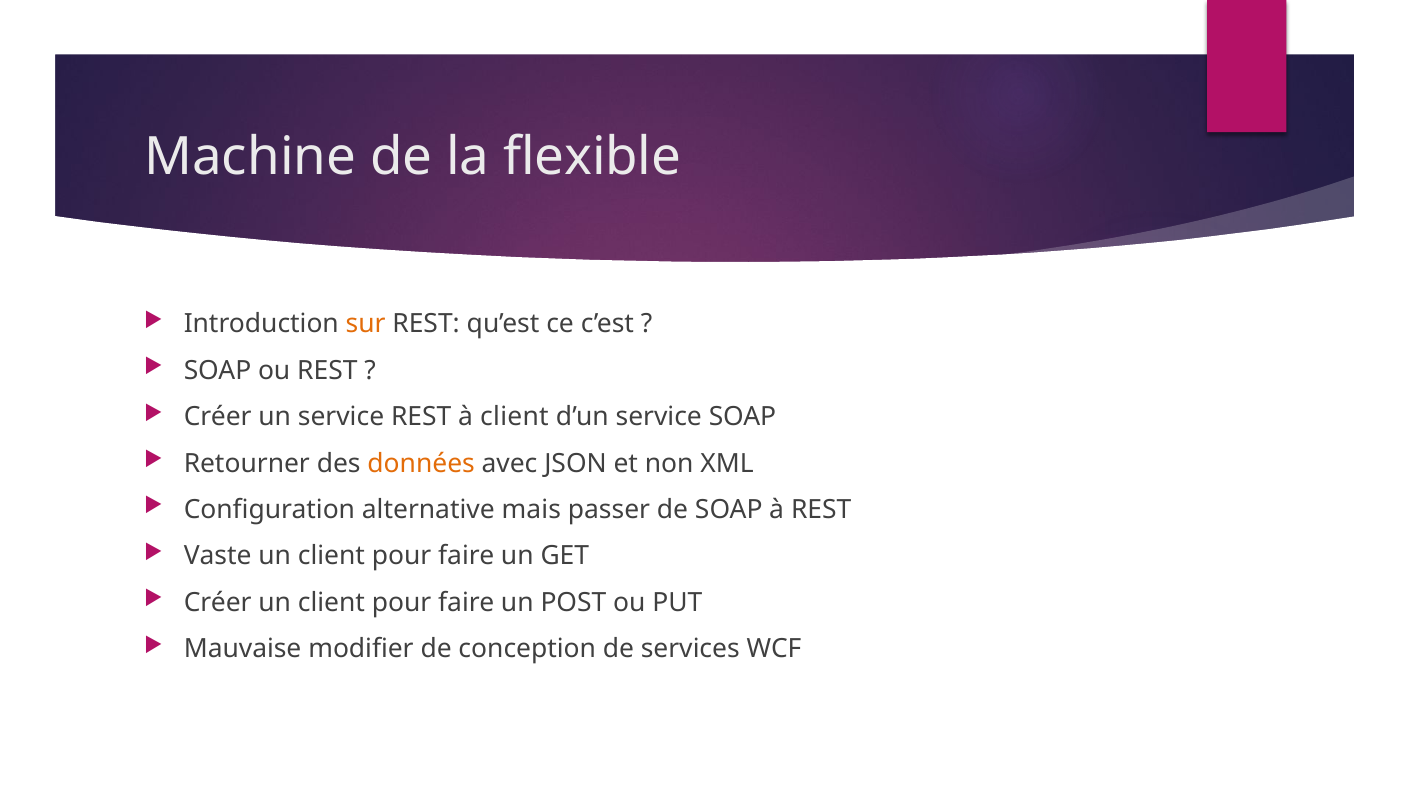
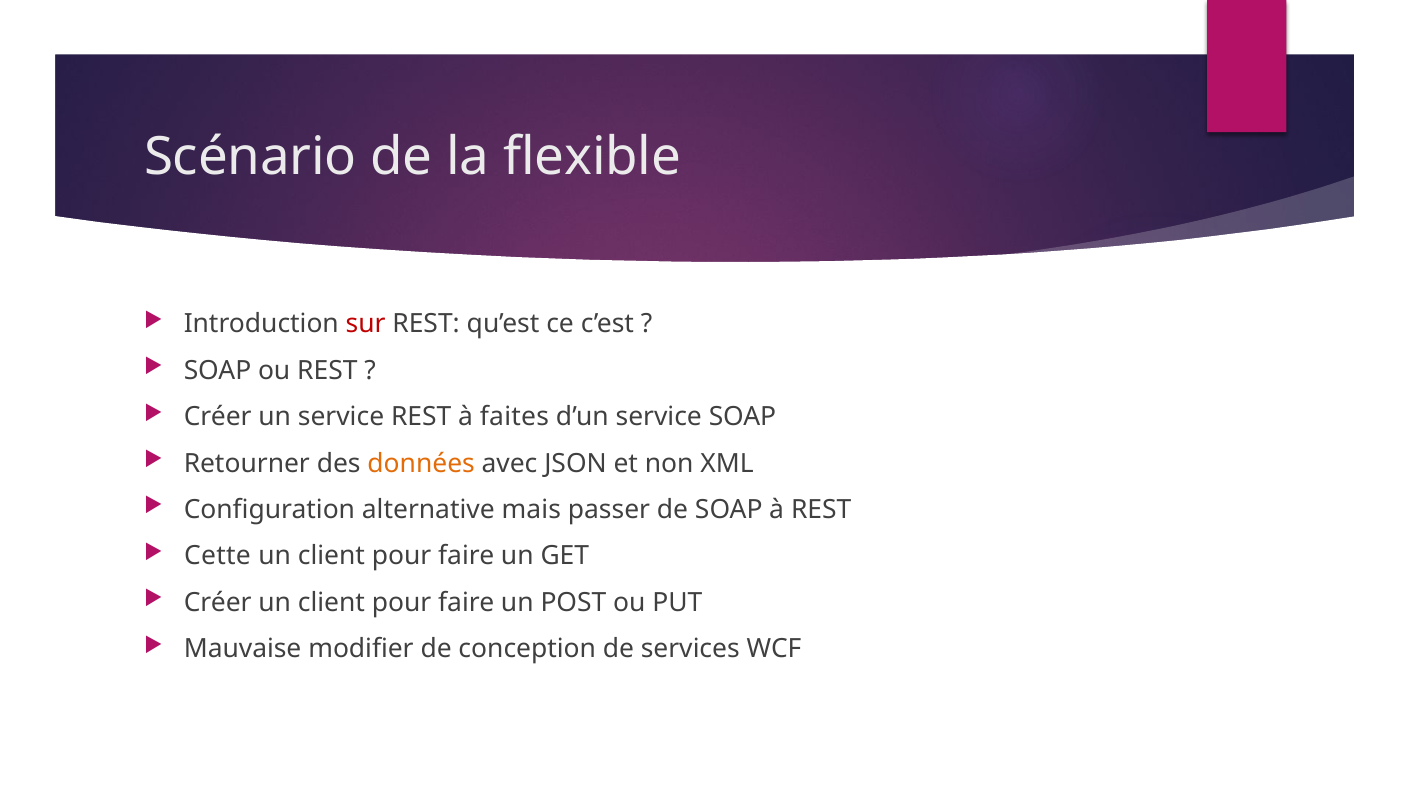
Machine: Machine -> Scénario
sur colour: orange -> red
à client: client -> faites
Vaste: Vaste -> Cette
